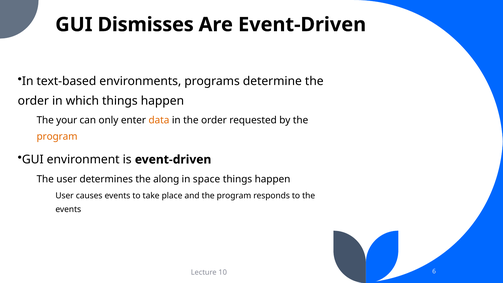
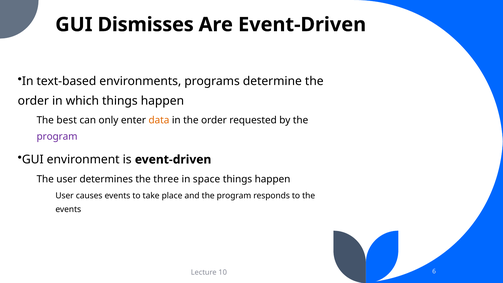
your: your -> best
program at (57, 136) colour: orange -> purple
along: along -> three
